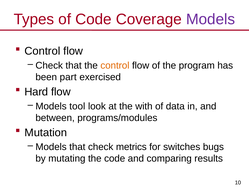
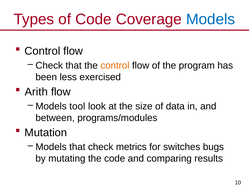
Models at (211, 19) colour: purple -> blue
part: part -> less
Hard: Hard -> Arith
with: with -> size
